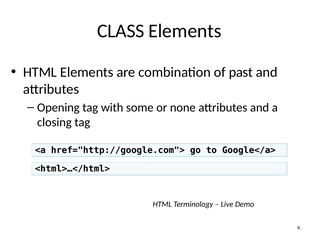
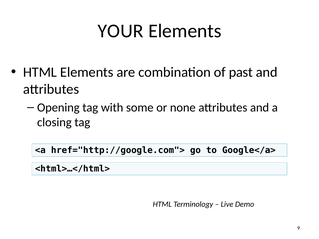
CLASS: CLASS -> YOUR
